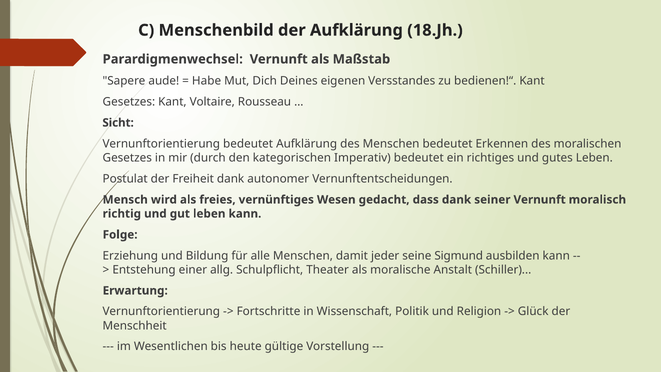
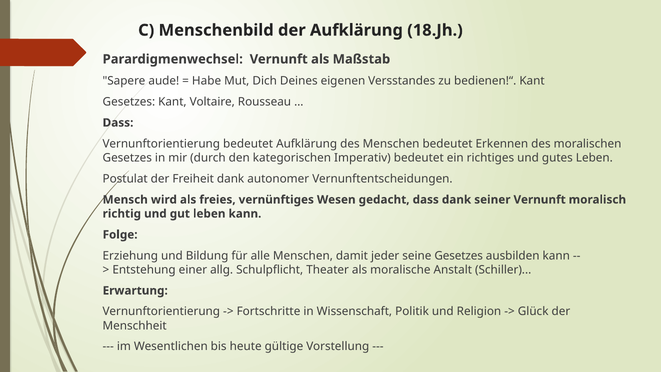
Sicht at (118, 123): Sicht -> Dass
seine Sigmund: Sigmund -> Gesetzes
